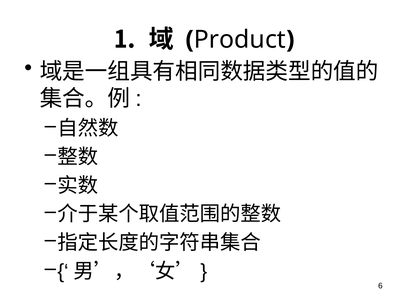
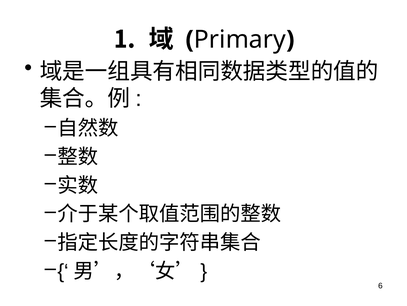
Product: Product -> Primary
